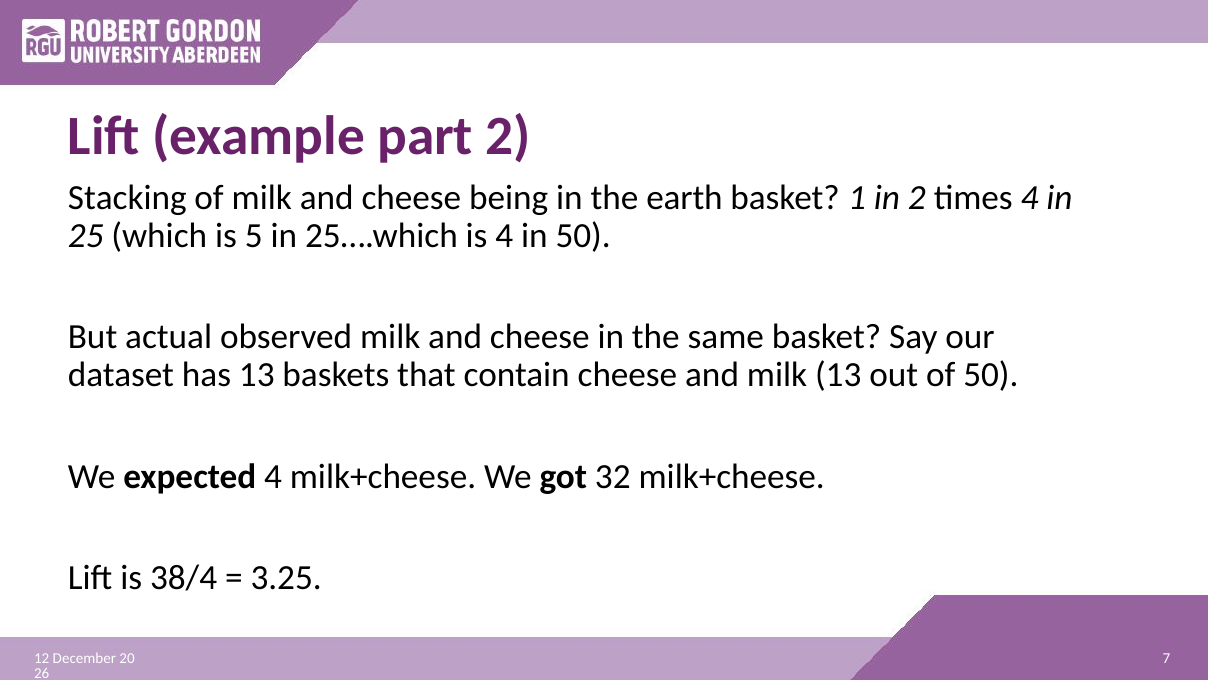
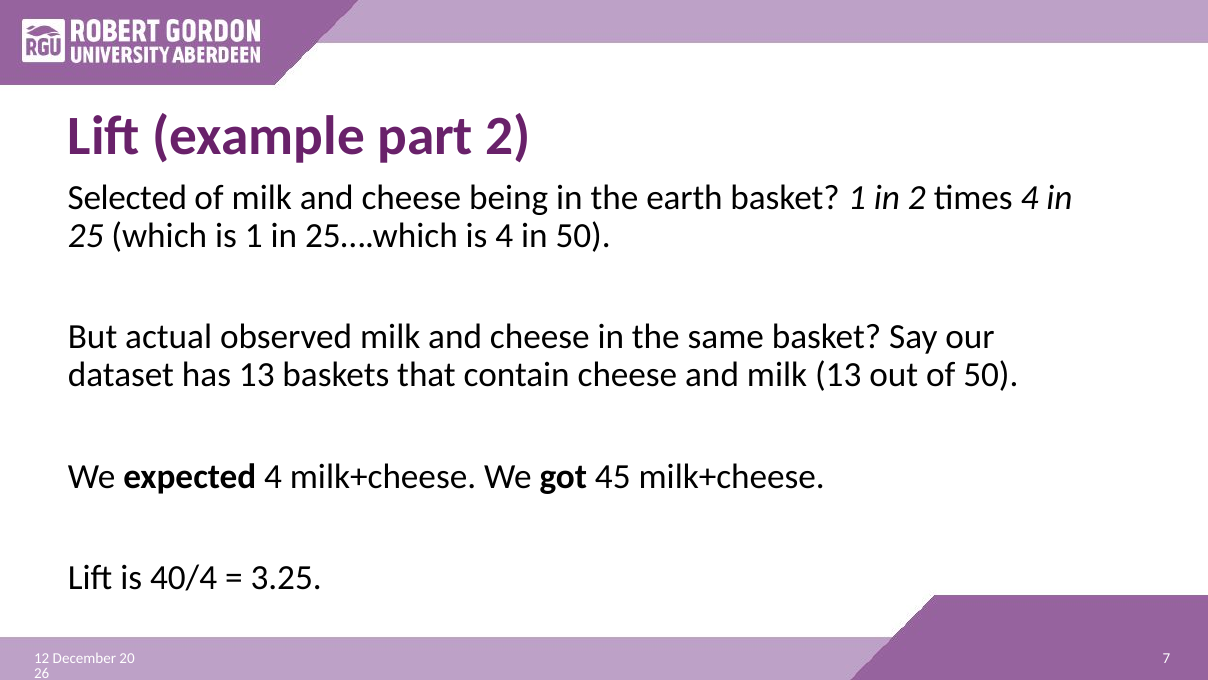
Stacking: Stacking -> Selected
is 5: 5 -> 1
32: 32 -> 45
38/4: 38/4 -> 40/4
